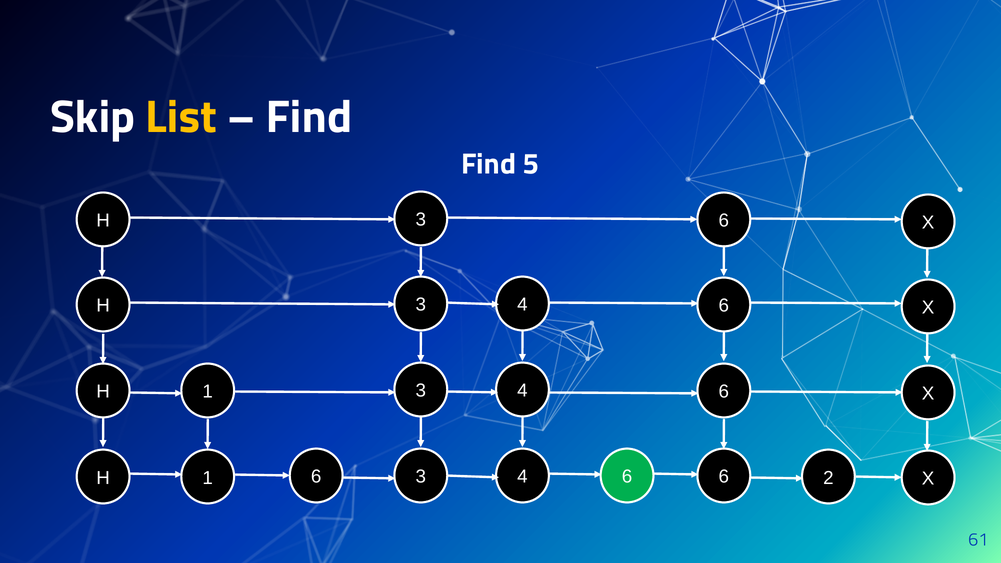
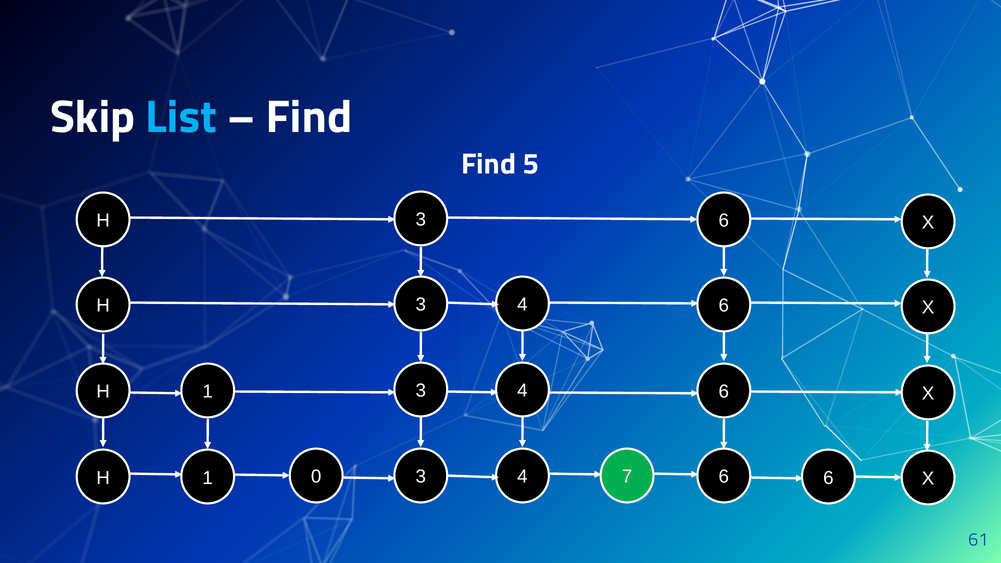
List colour: yellow -> light blue
4 6: 6 -> 7
2 at (828, 478): 2 -> 6
1 6: 6 -> 0
